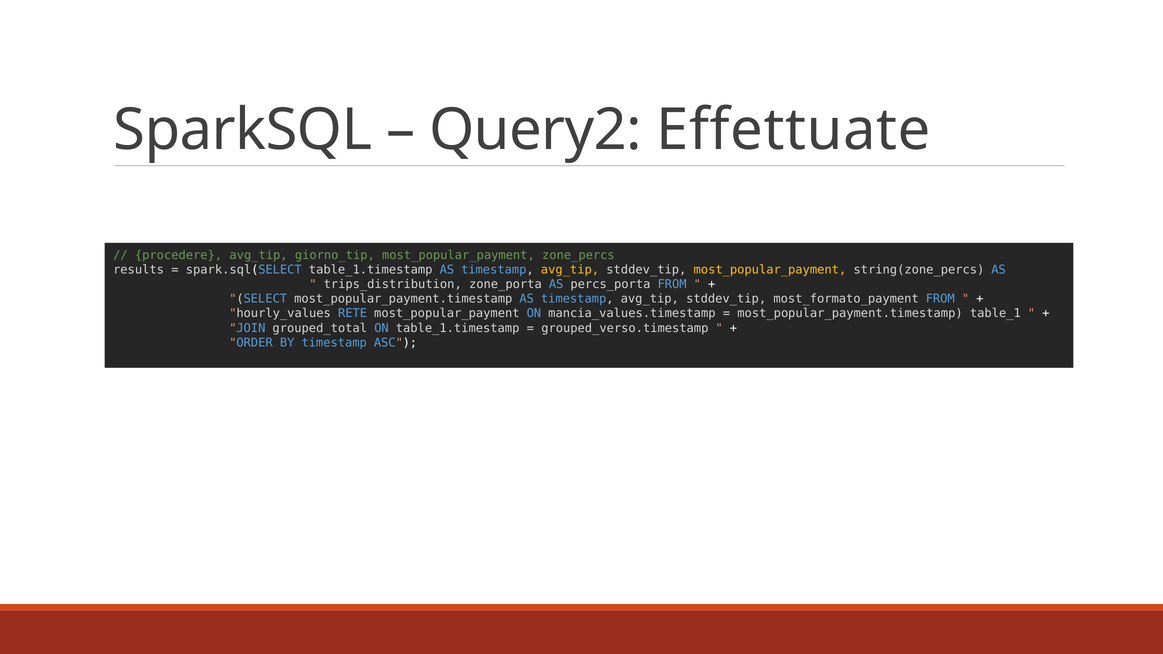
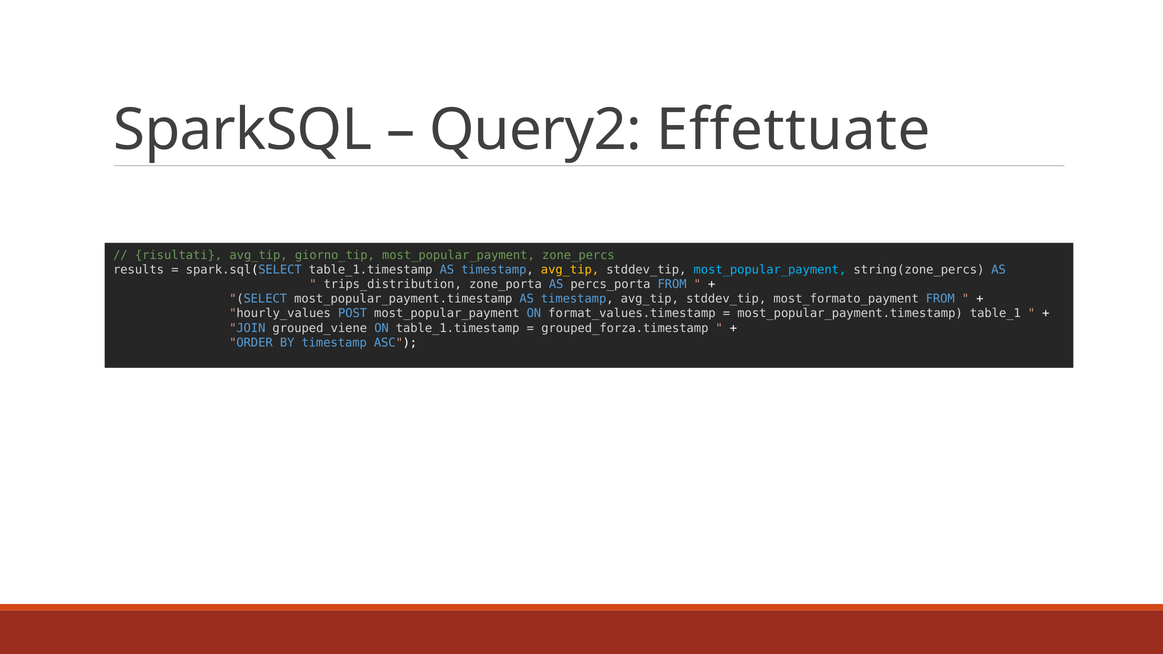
procedere: procedere -> risultati
most_popular_payment at (770, 270) colour: yellow -> light blue
RETE: RETE -> POST
mancia_values.timestamp: mancia_values.timestamp -> format_values.timestamp
grouped_total: grouped_total -> grouped_viene
grouped_verso.timestamp: grouped_verso.timestamp -> grouped_forza.timestamp
